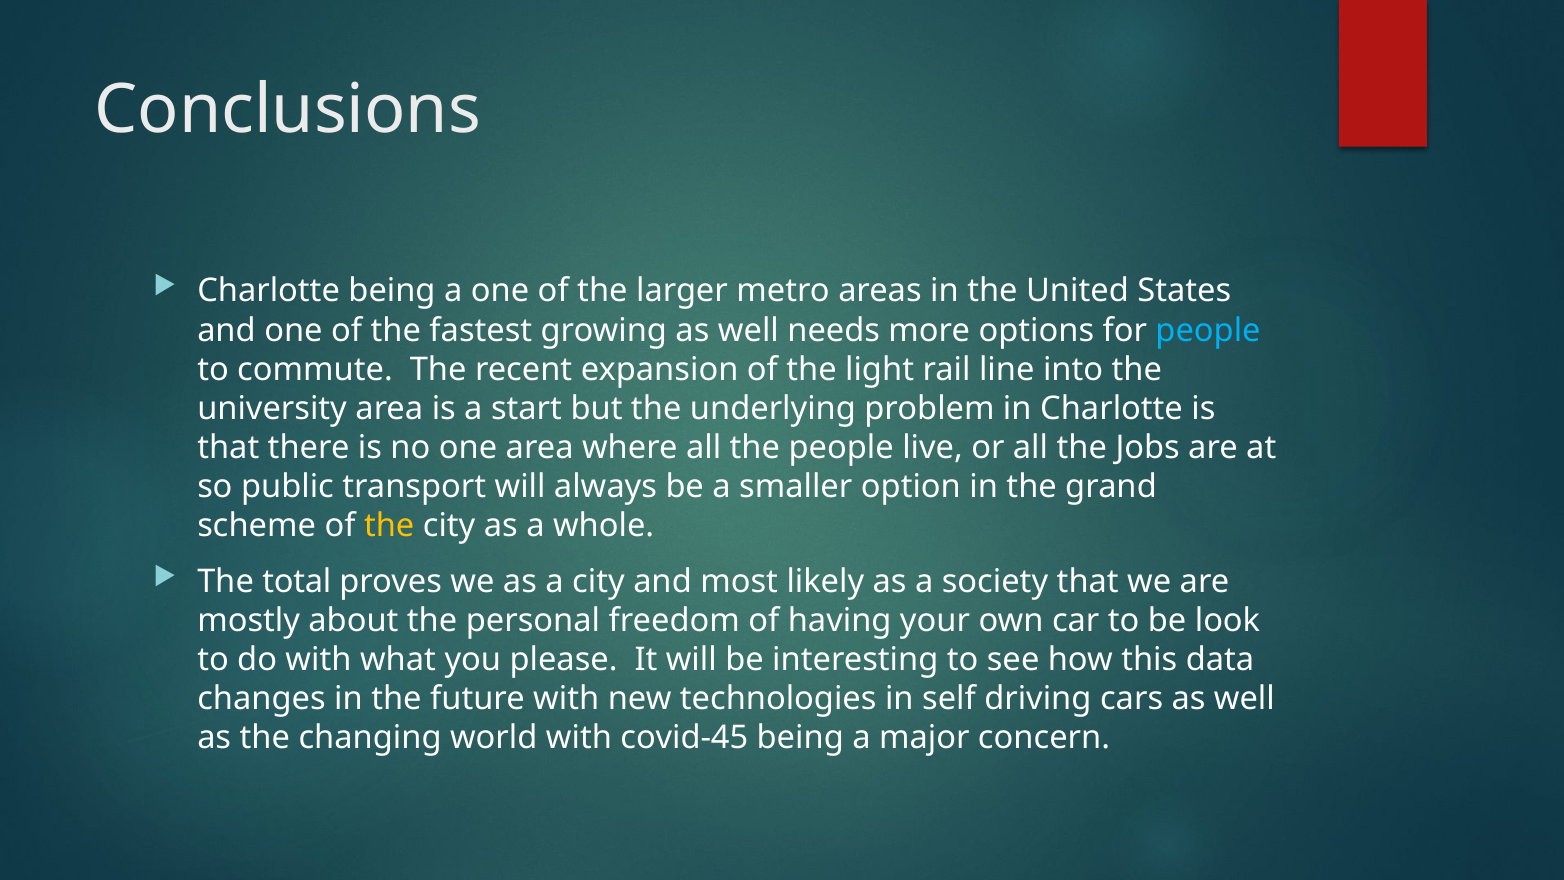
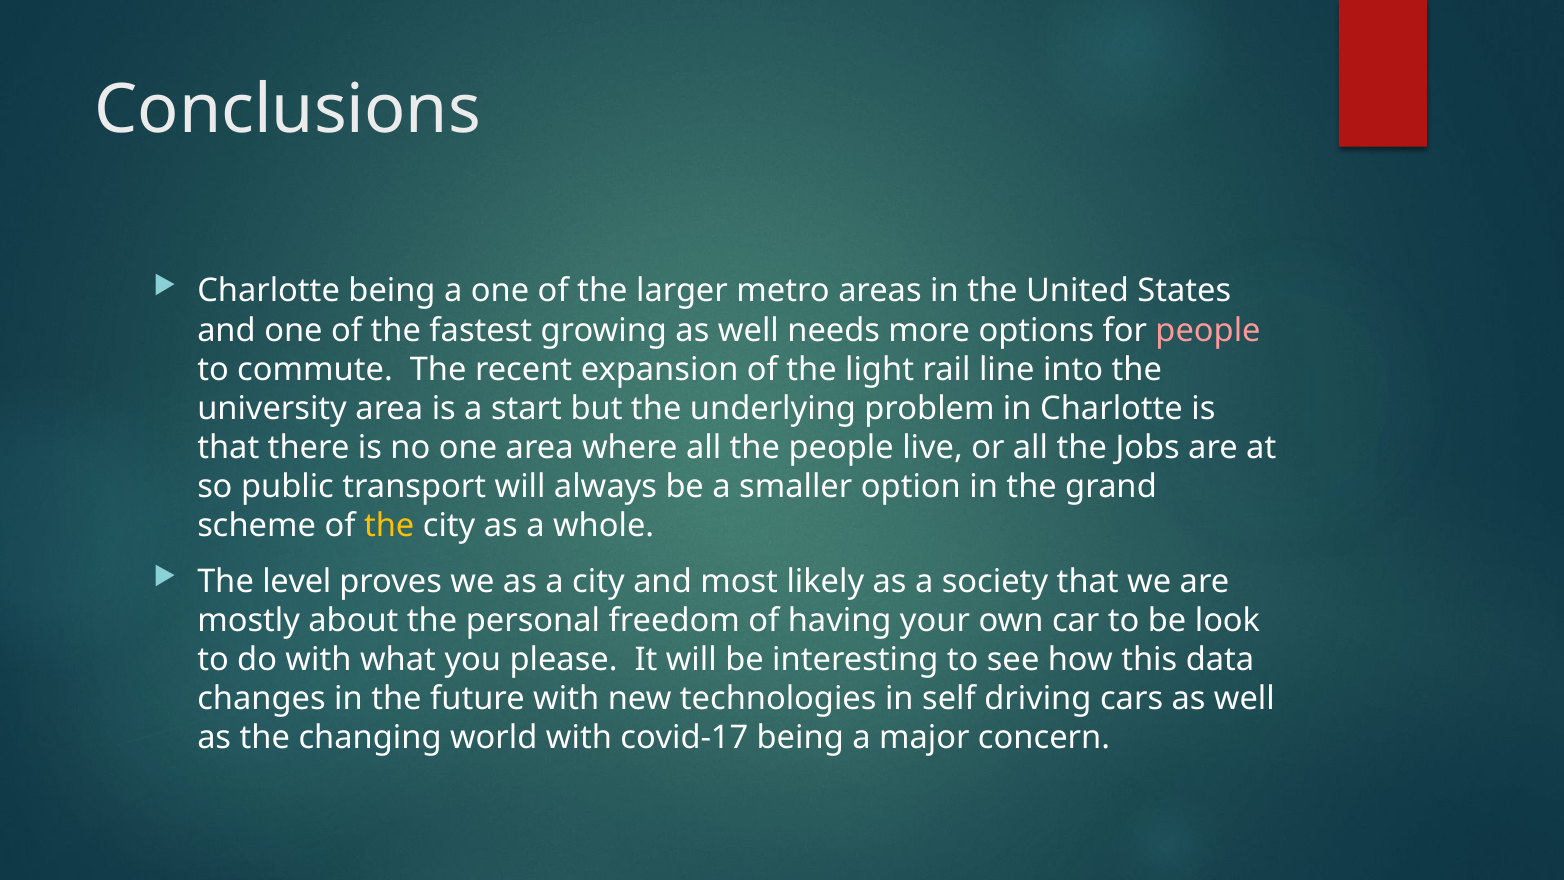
people at (1208, 330) colour: light blue -> pink
total: total -> level
covid-45: covid-45 -> covid-17
